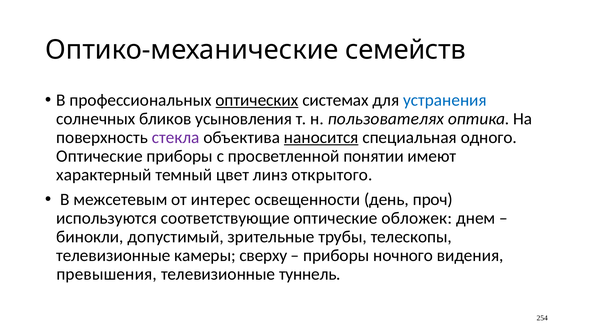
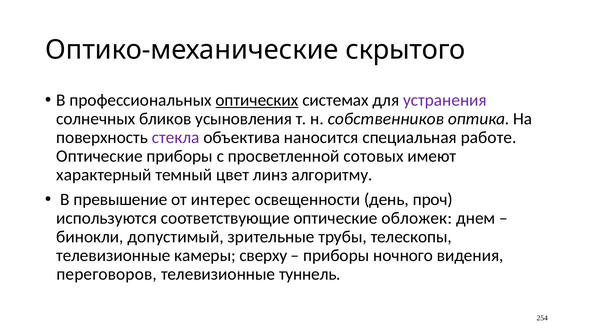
семейств: семейств -> скрытого
устранения colour: blue -> purple
пользователях: пользователях -> собственников
наносится underline: present -> none
одного: одного -> работе
понятии: понятии -> сотовых
открытого: открытого -> алгоритму
межсетевым: межсетевым -> превышение
превышения: превышения -> переговоров
